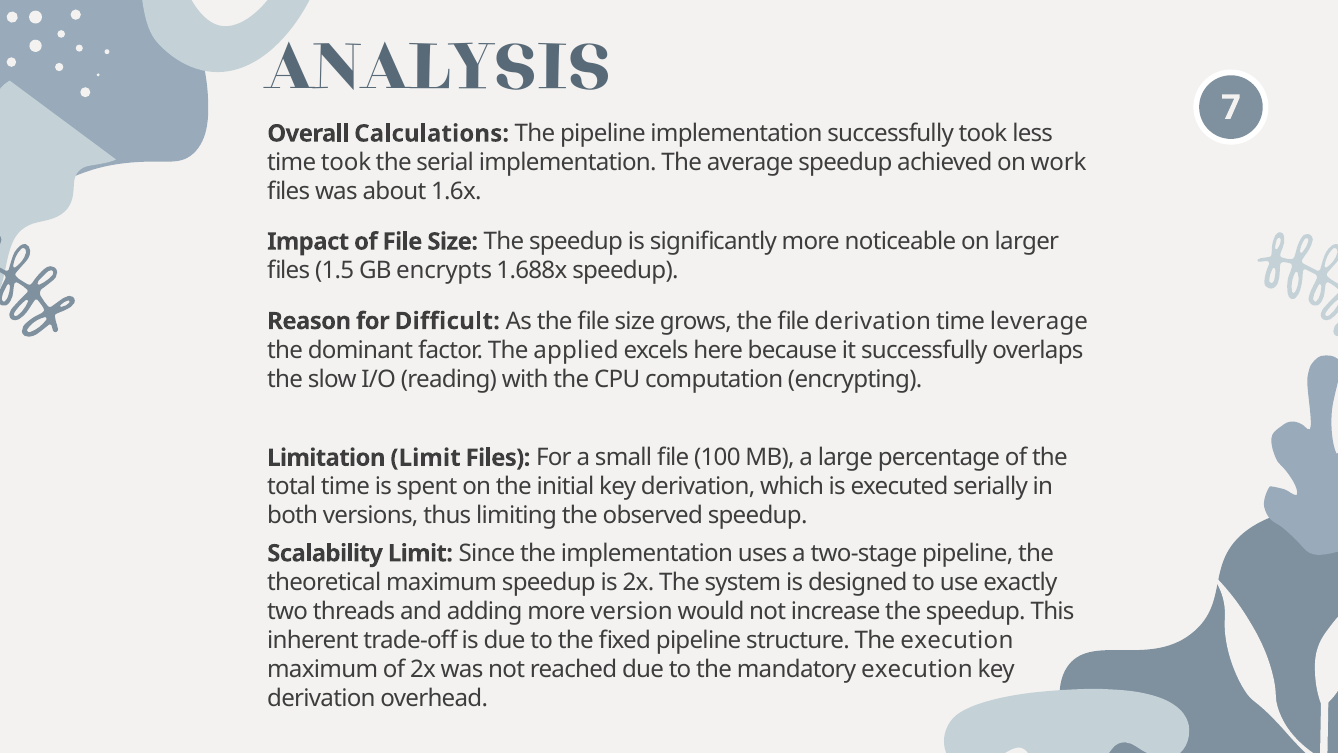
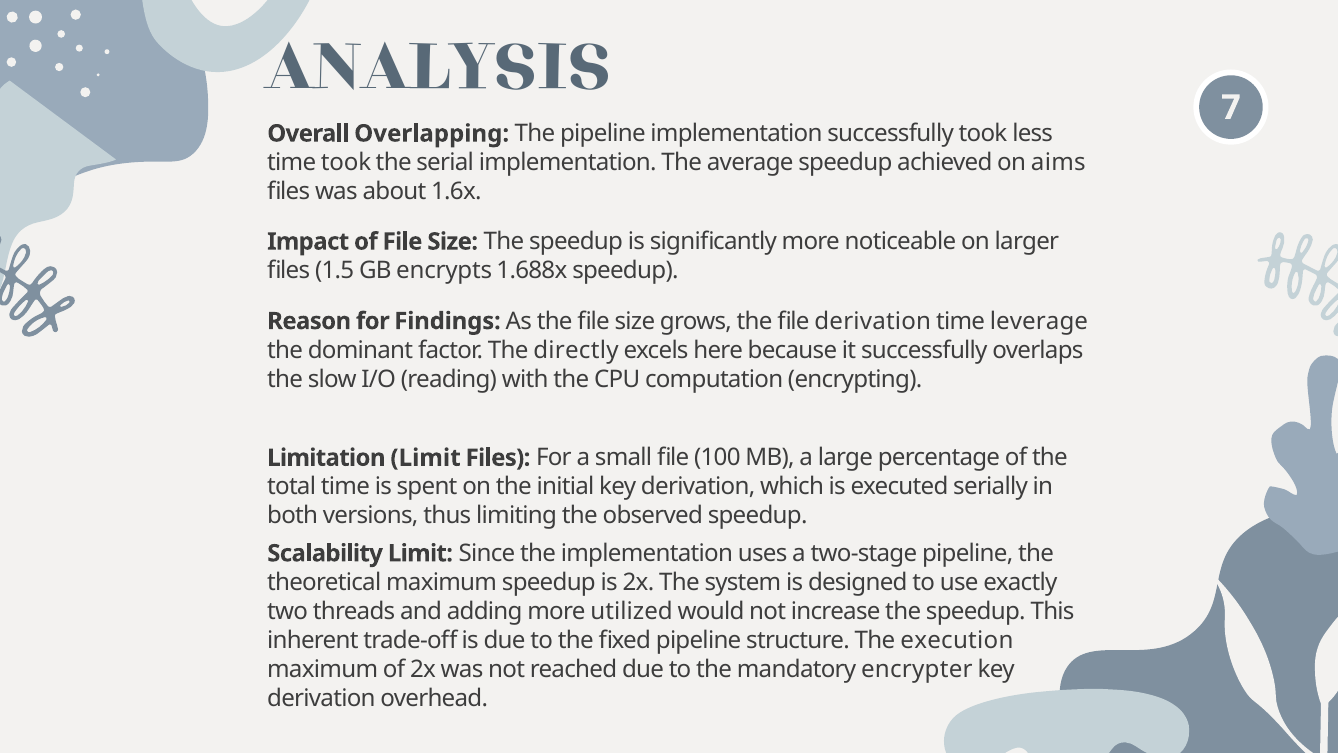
Calculations: Calculations -> Overlapping
work: work -> aims
Difficult: Difficult -> Findings
applied: applied -> directly
version: version -> utilized
mandatory execution: execution -> encrypter
